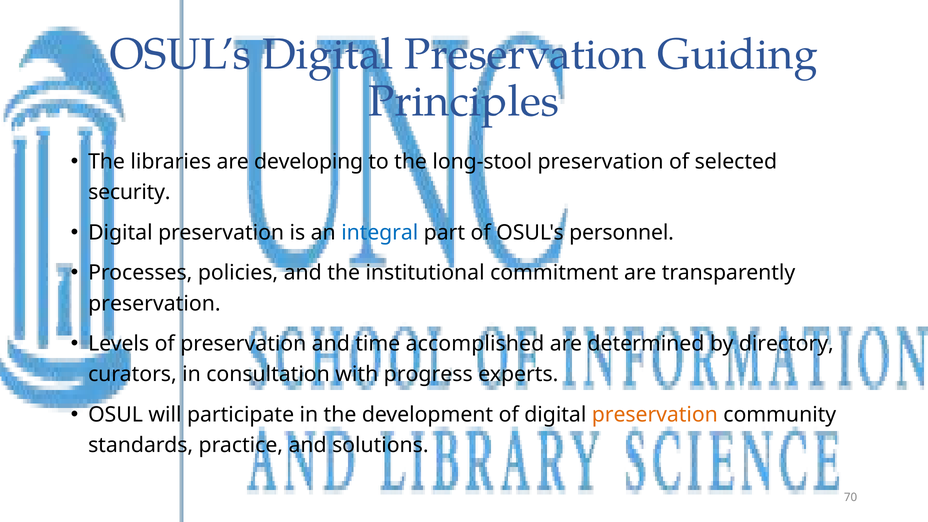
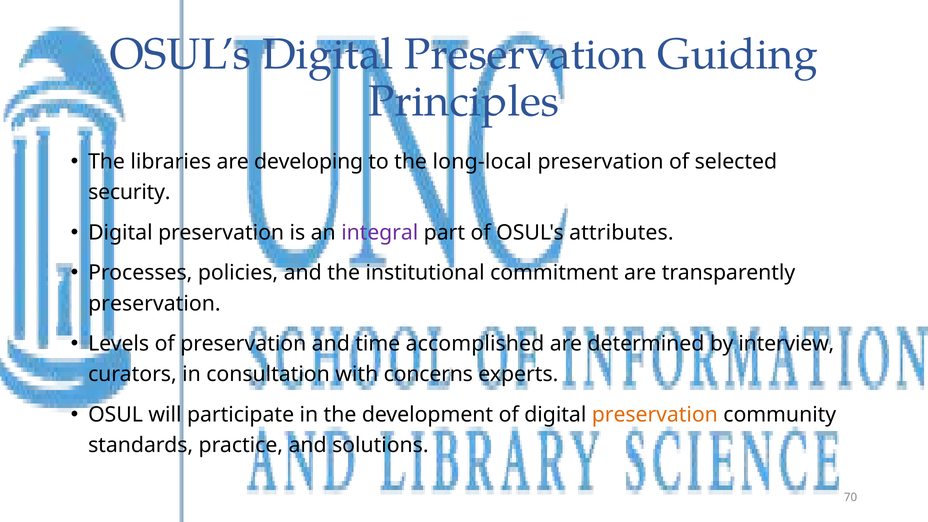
long-stool: long-stool -> long-local
integral colour: blue -> purple
personnel: personnel -> attributes
directory: directory -> interview
progress: progress -> concerns
